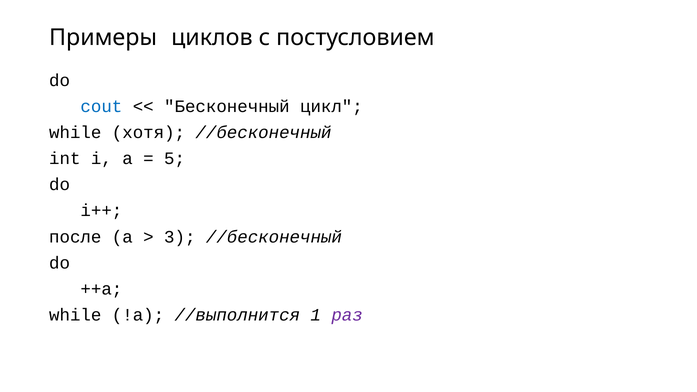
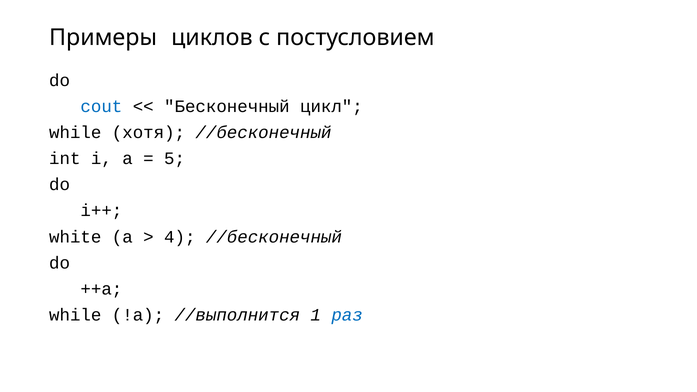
после: после -> white
3: 3 -> 4
раз colour: purple -> blue
